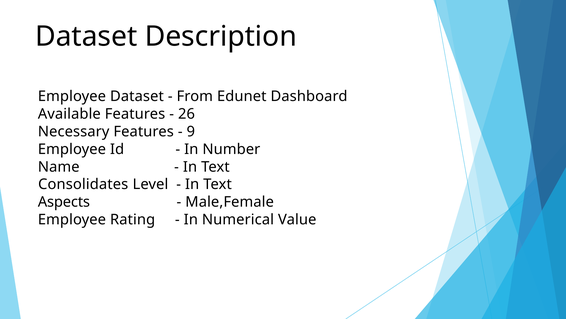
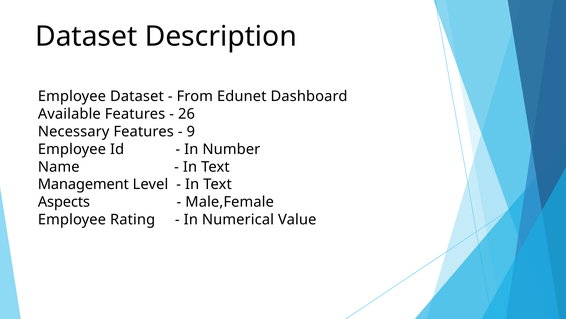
Consolidates: Consolidates -> Management
